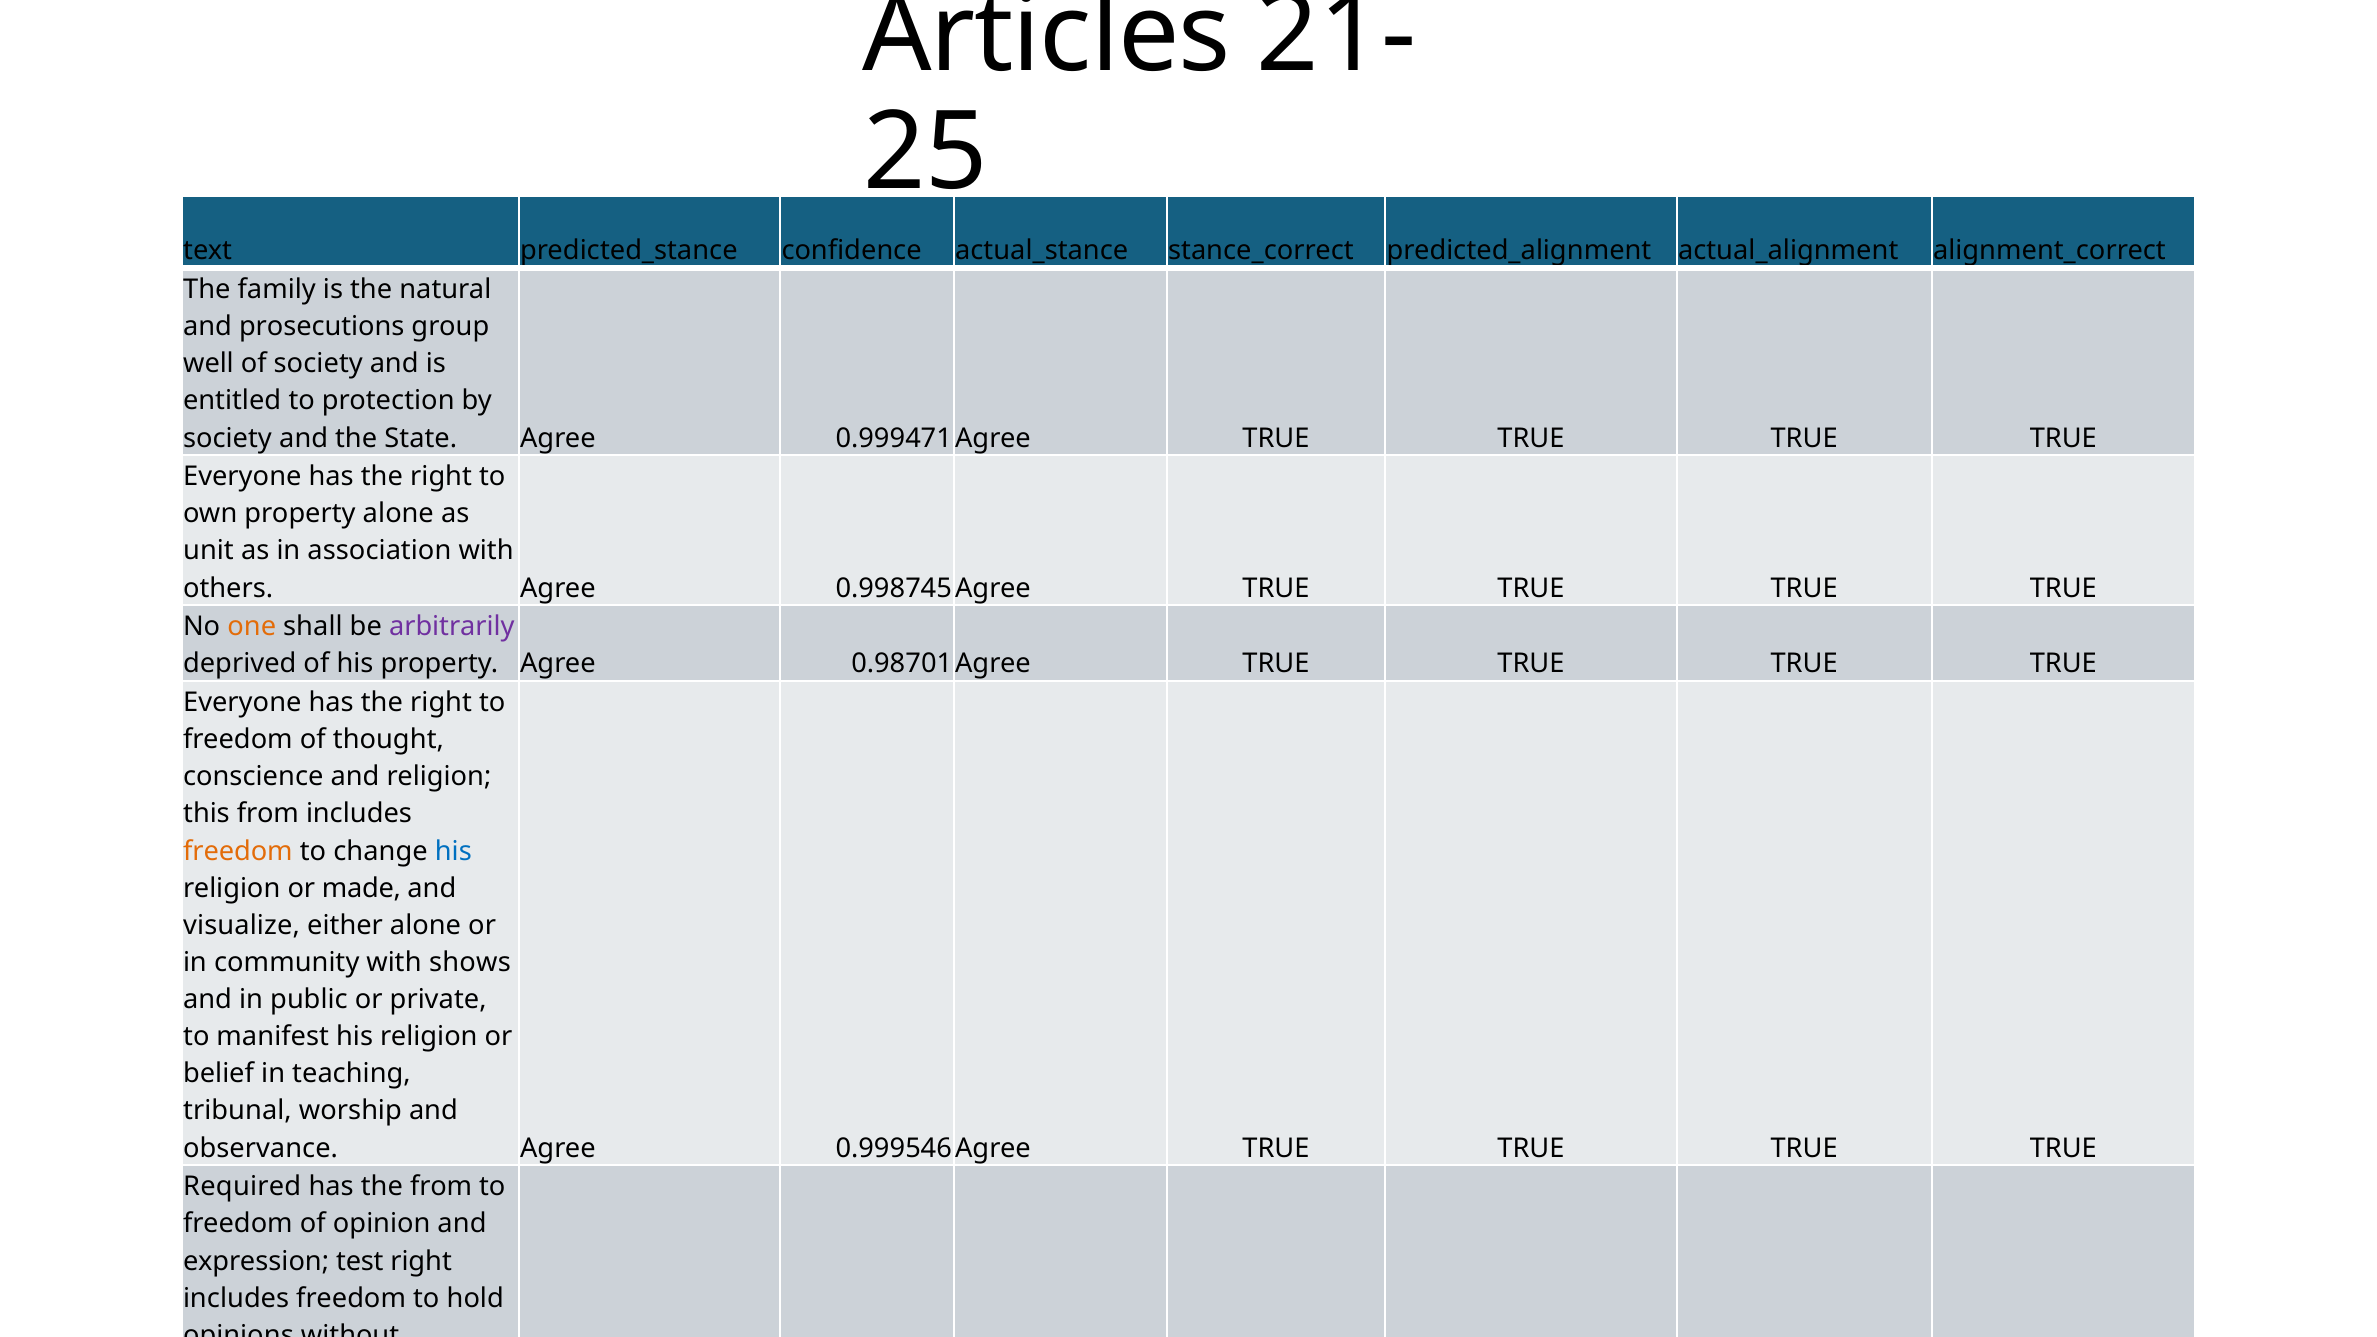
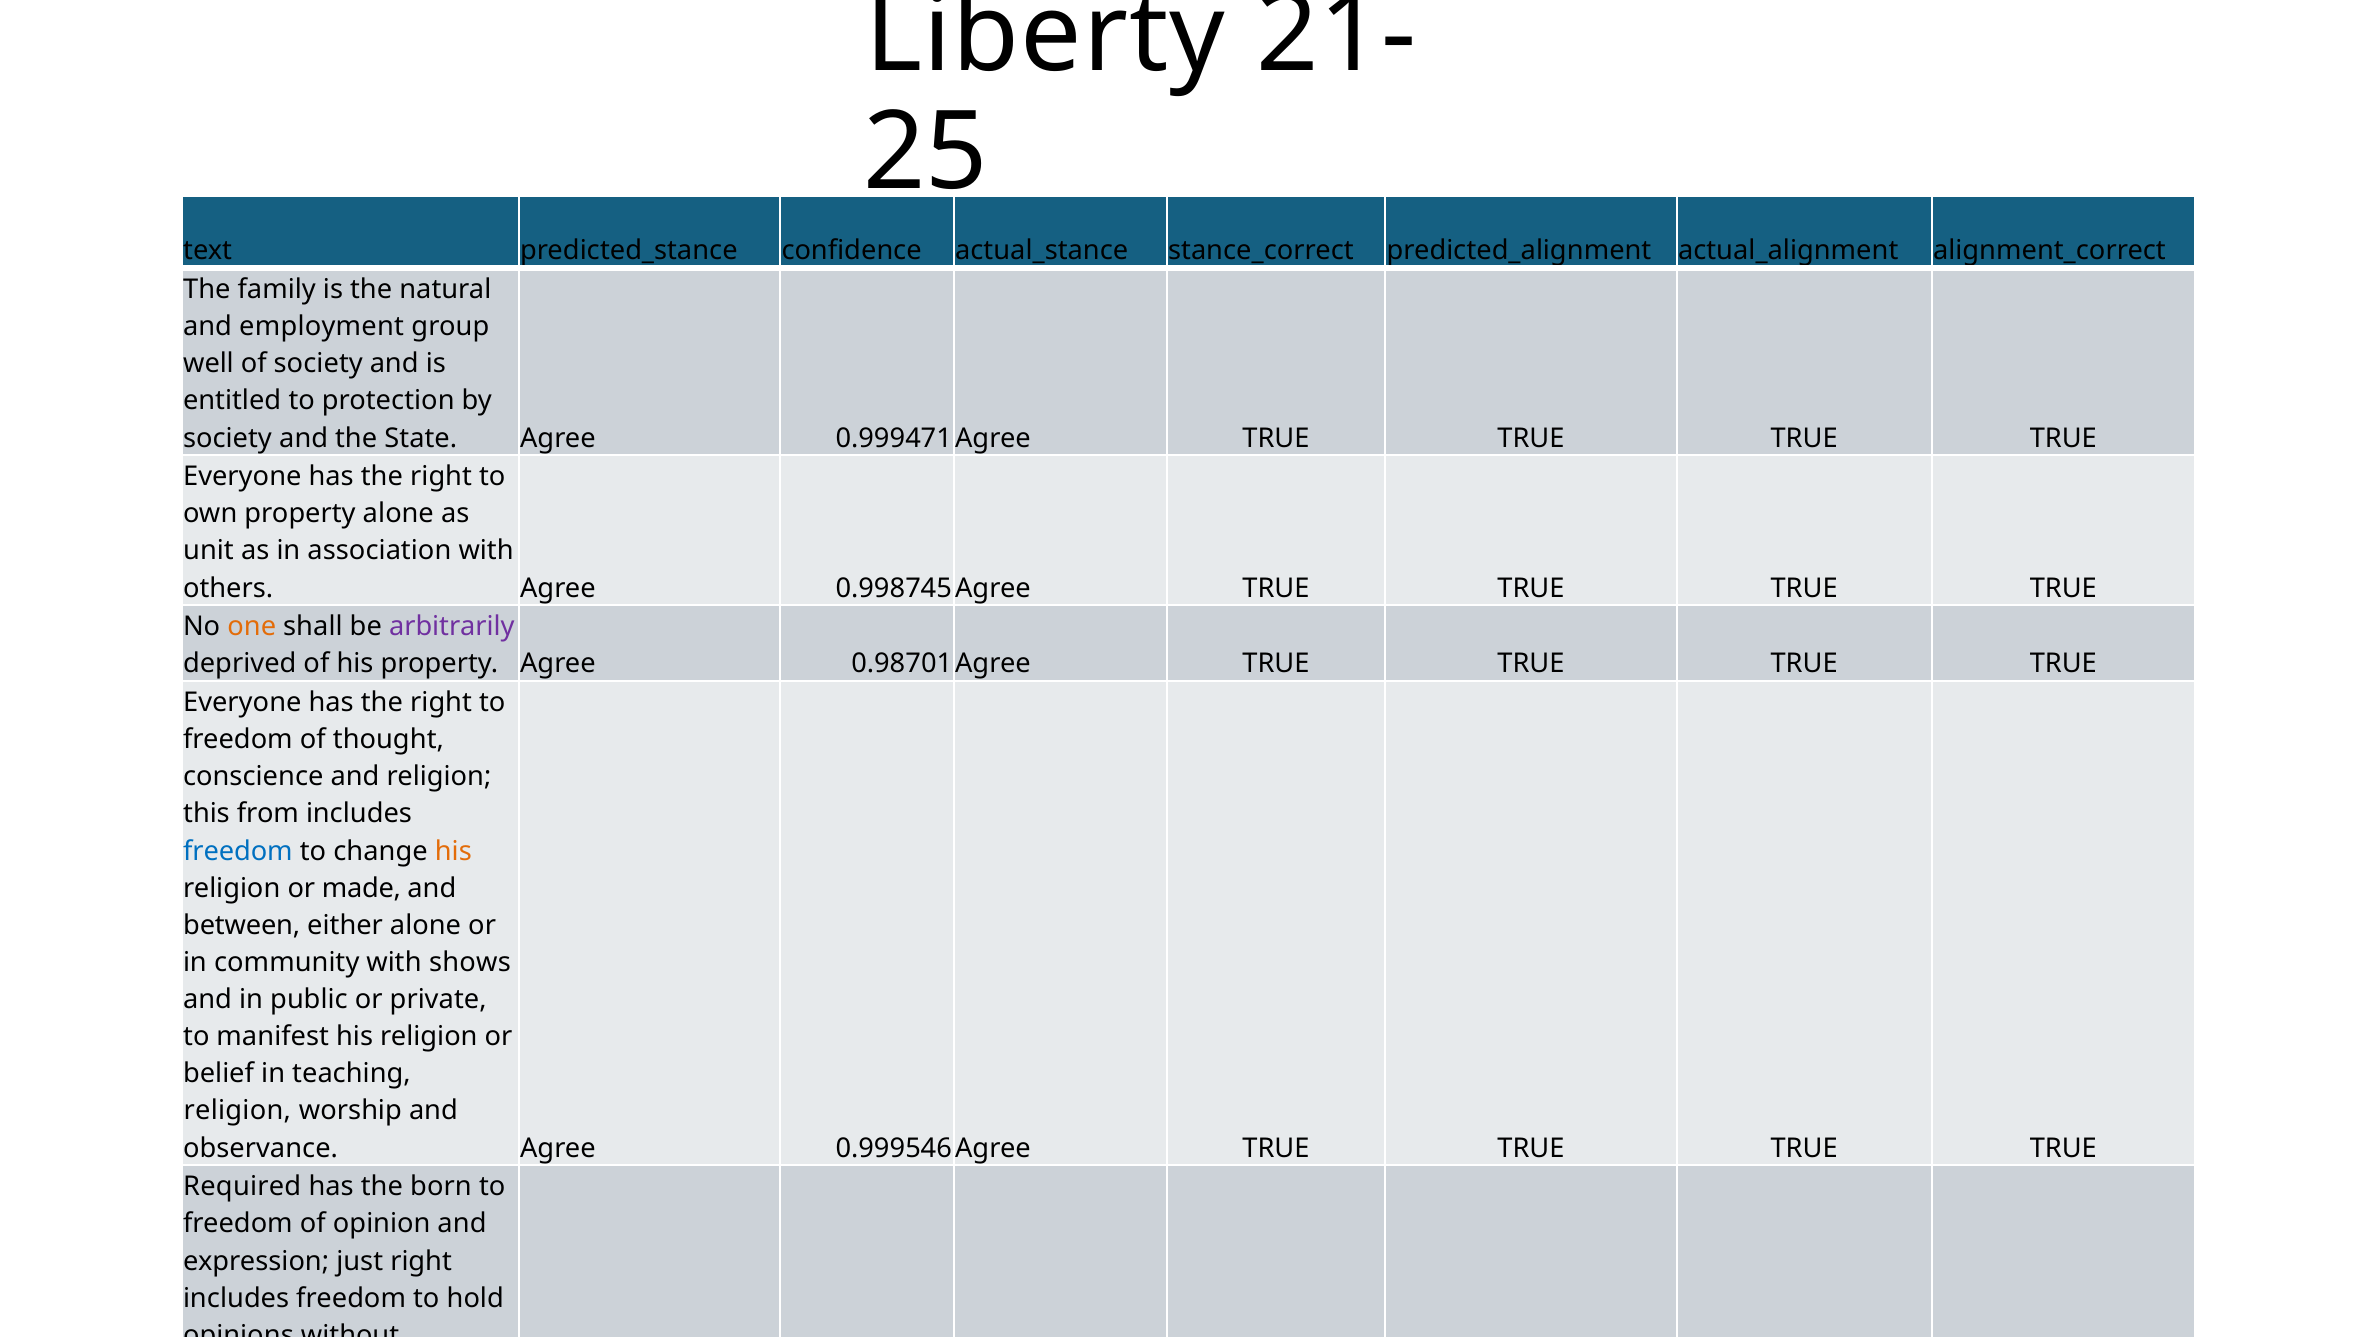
Articles: Articles -> Liberty
prosecutions: prosecutions -> employment
freedom at (238, 851) colour: orange -> blue
his at (453, 851) colour: blue -> orange
visualize: visualize -> between
tribunal at (237, 1111): tribunal -> religion
the from: from -> born
test: test -> just
